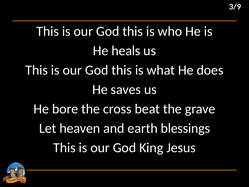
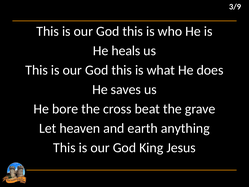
blessings: blessings -> anything
